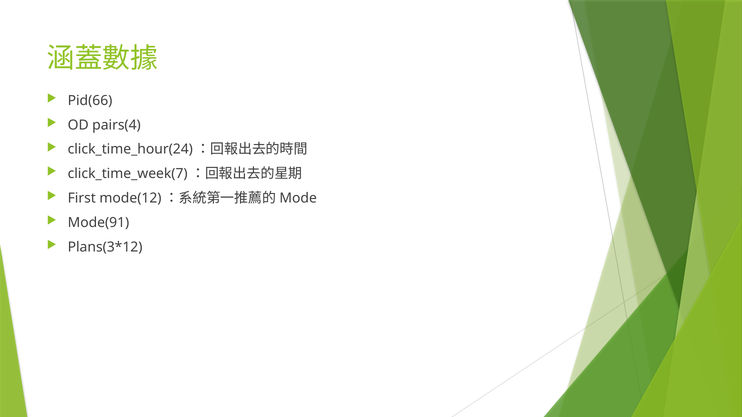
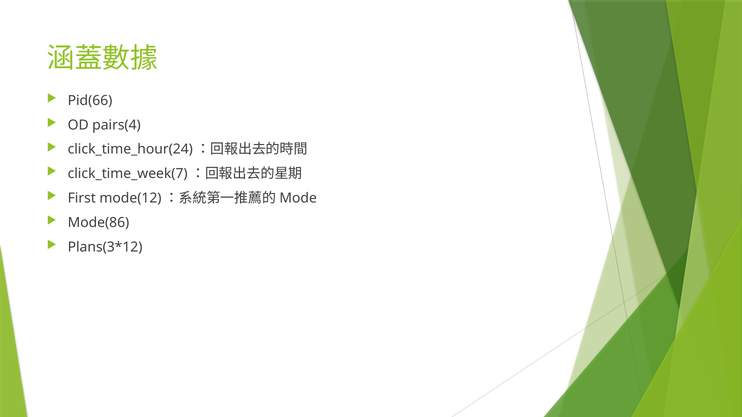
Mode(91: Mode(91 -> Mode(86
